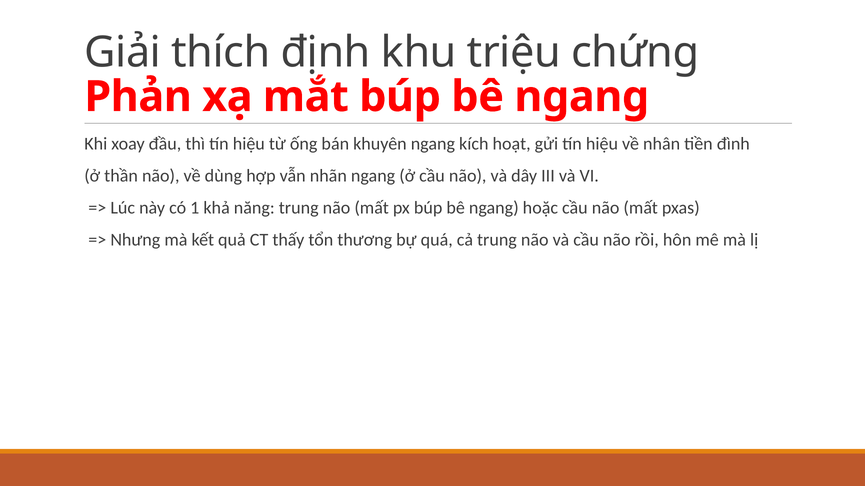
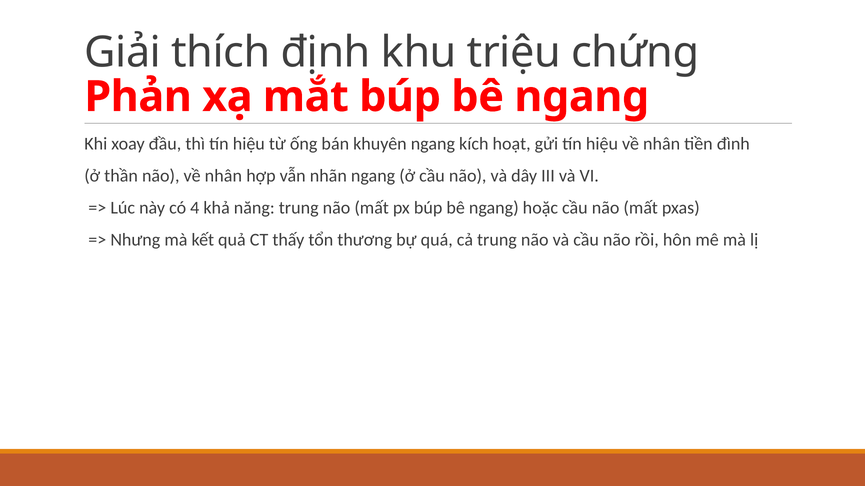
não về dùng: dùng -> nhân
1: 1 -> 4
